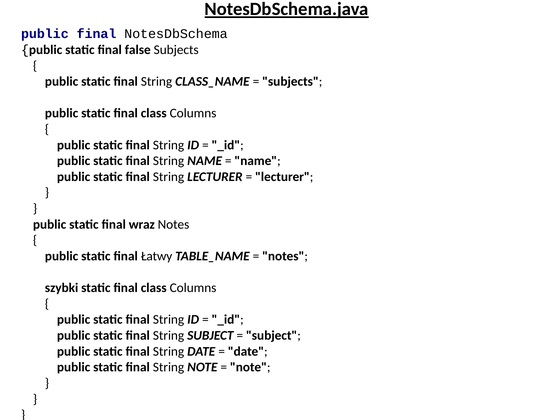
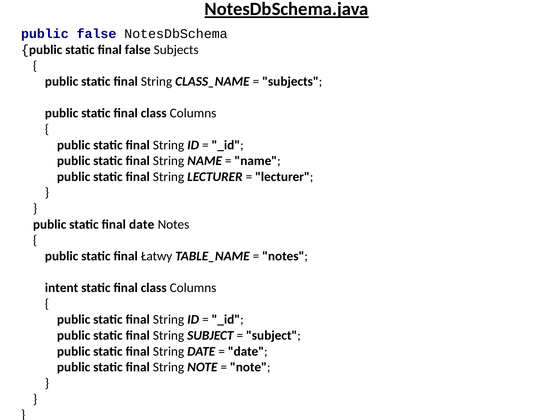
public final: final -> false
final wraz: wraz -> date
szybki: szybki -> intent
